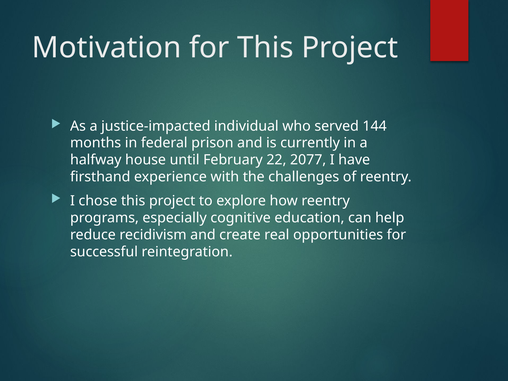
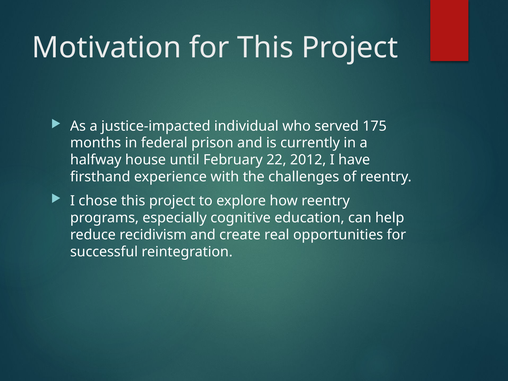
144: 144 -> 175
2077: 2077 -> 2012
